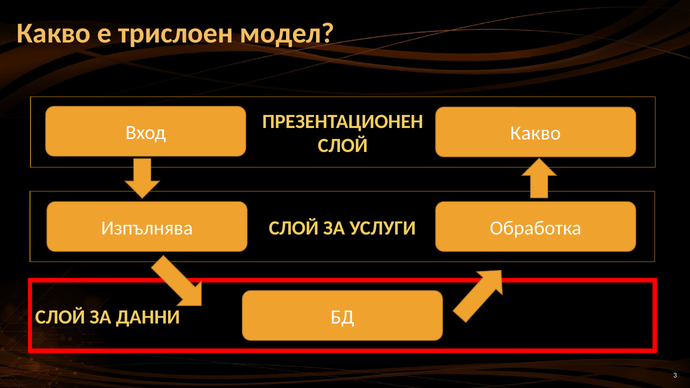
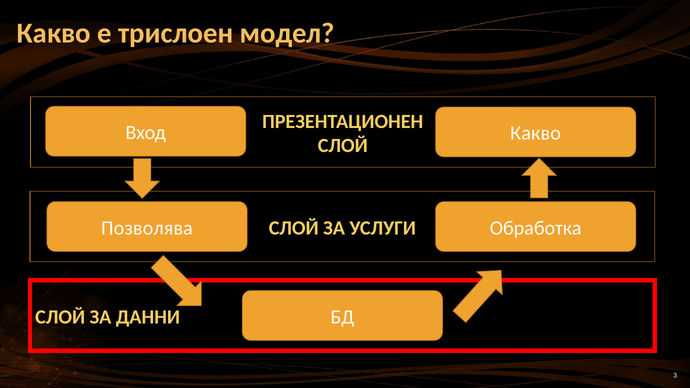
Изпълнява: Изпълнява -> Позволява
